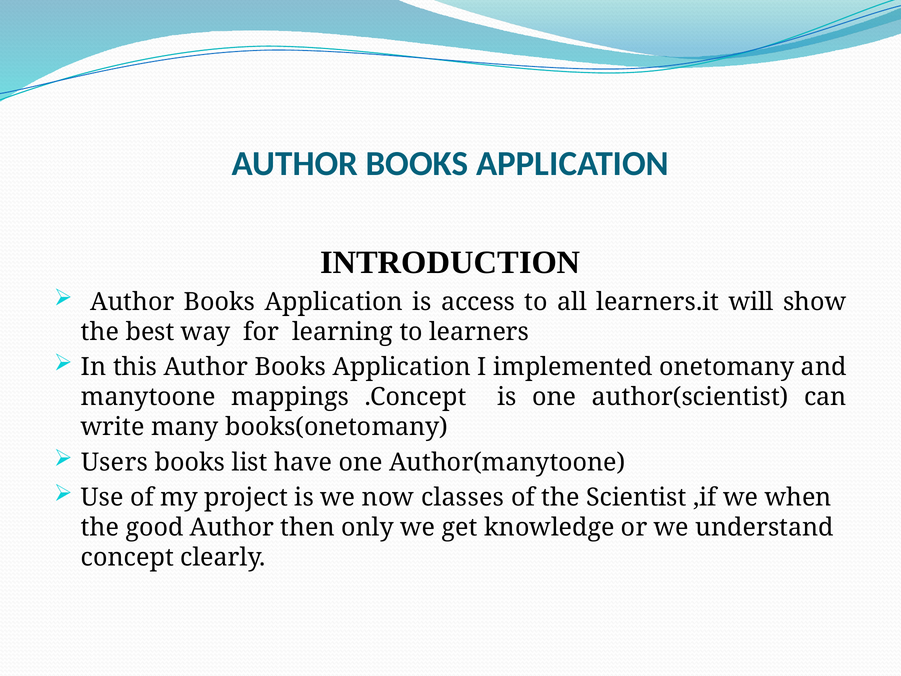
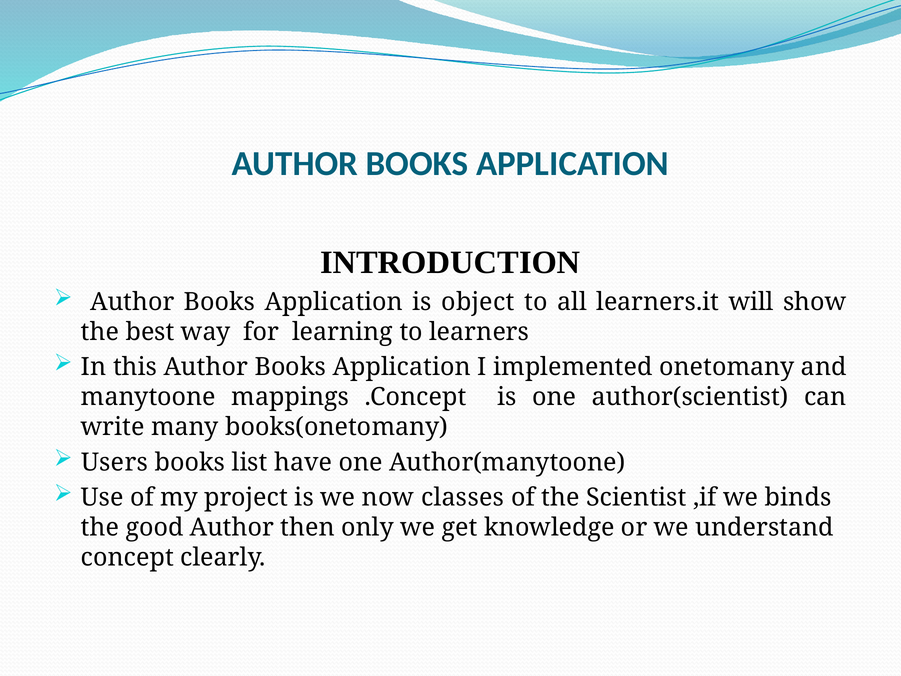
access: access -> object
when: when -> binds
